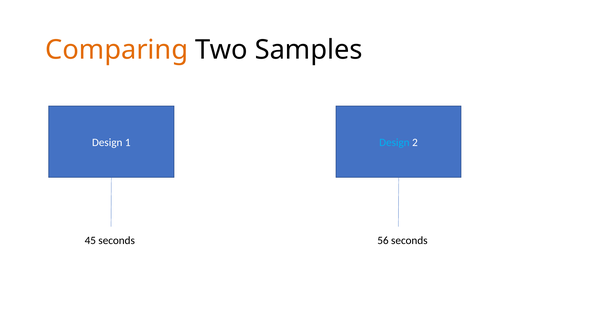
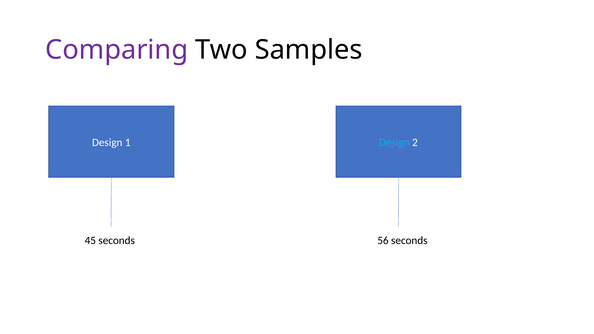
Comparing colour: orange -> purple
